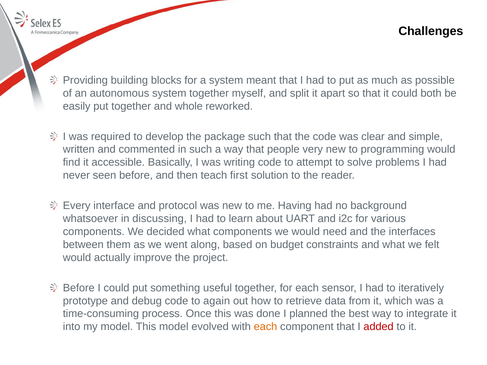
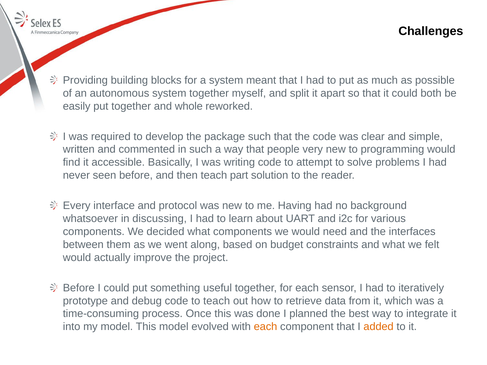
first: first -> part
to again: again -> teach
added colour: red -> orange
